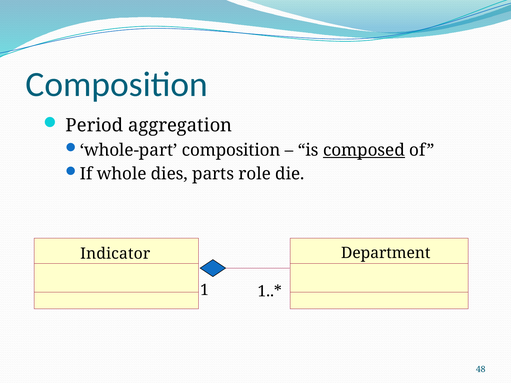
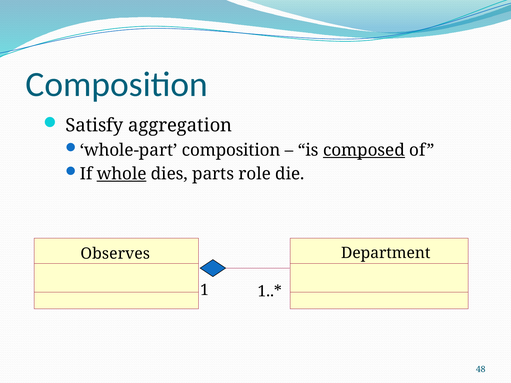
Period: Period -> Satisfy
whole underline: none -> present
Indicator: Indicator -> Observes
